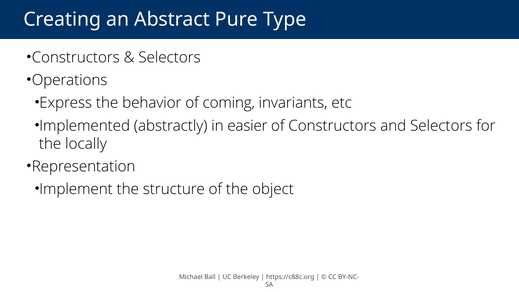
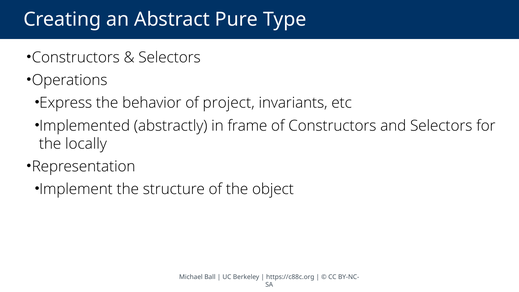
coming: coming -> project
easier: easier -> frame
